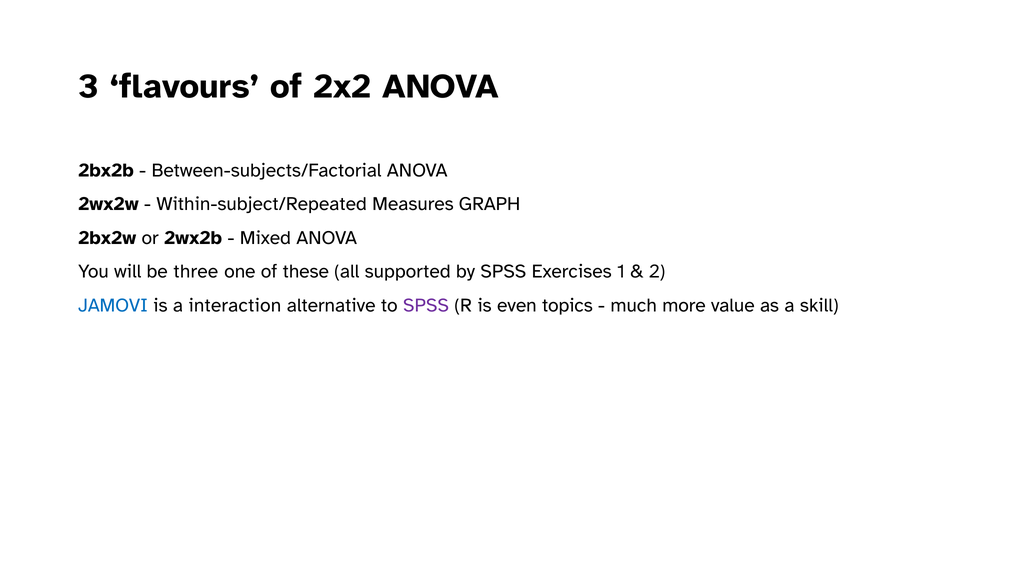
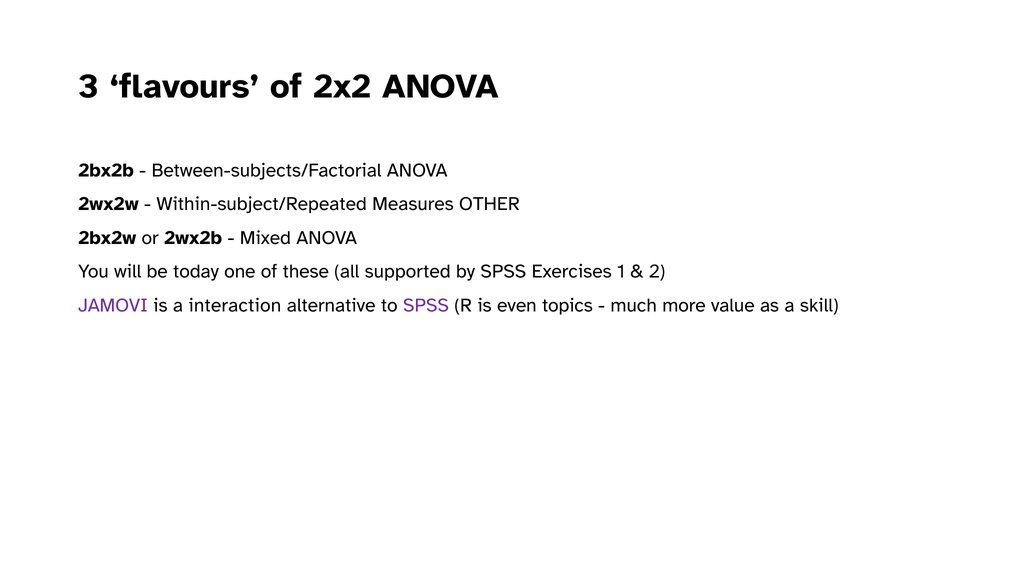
GRAPH: GRAPH -> OTHER
three: three -> today
JAMOVI colour: blue -> purple
